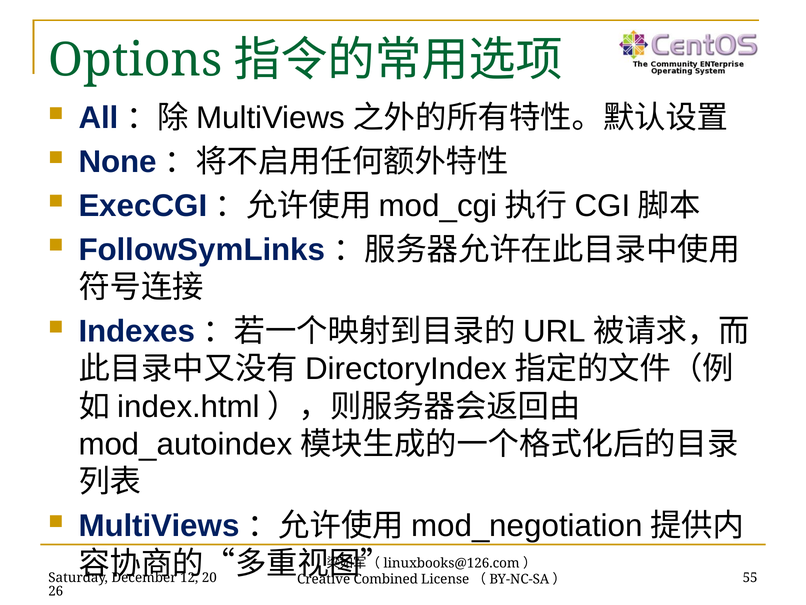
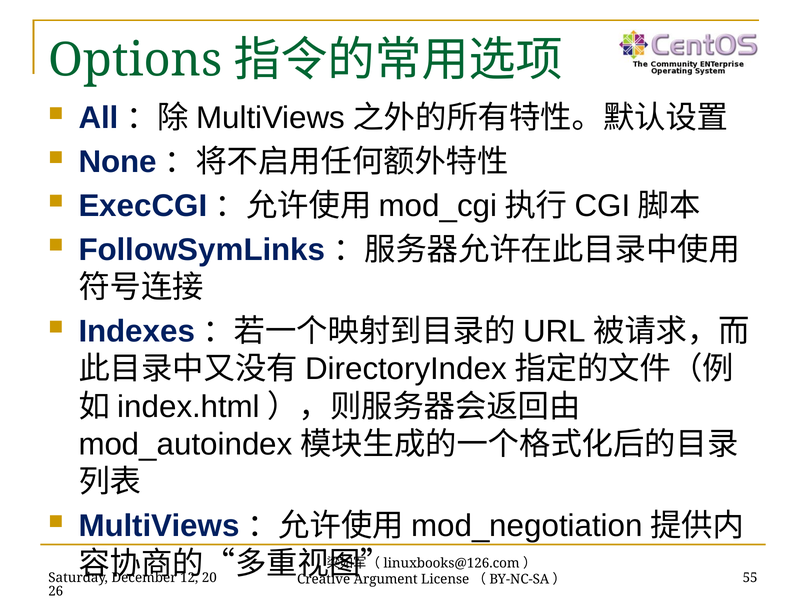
Combined: Combined -> Argument
